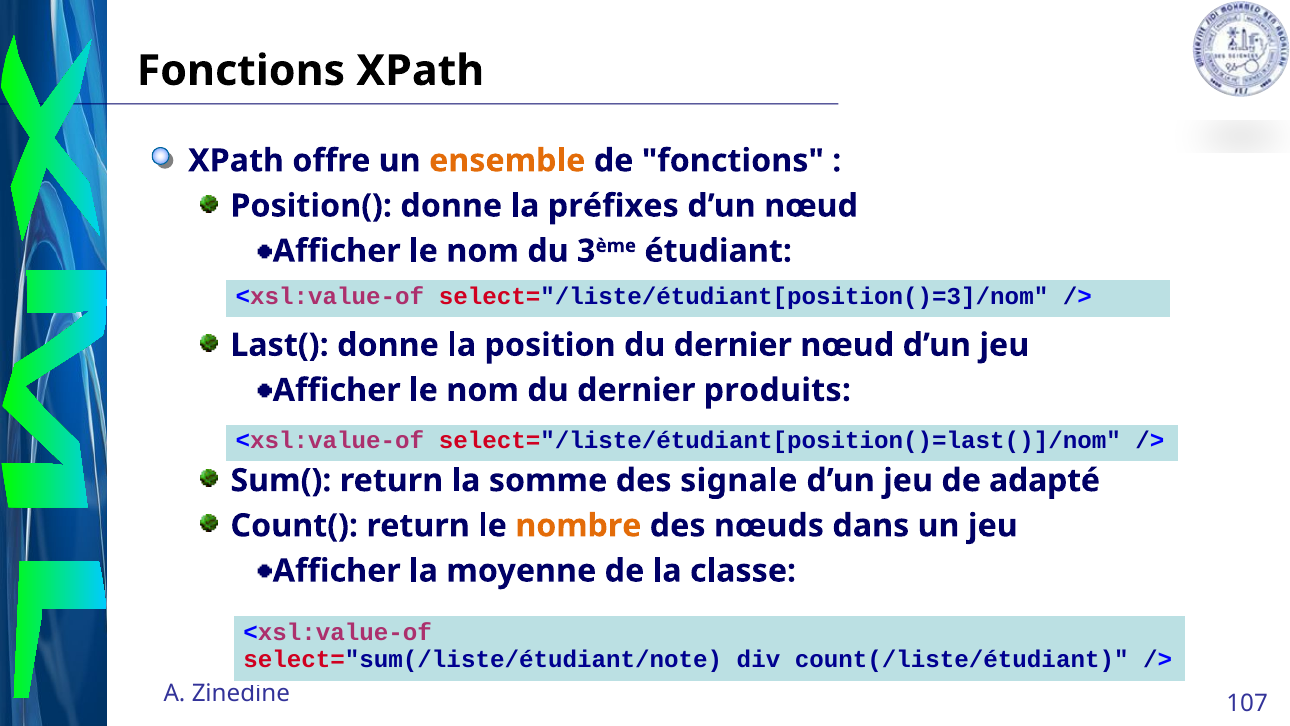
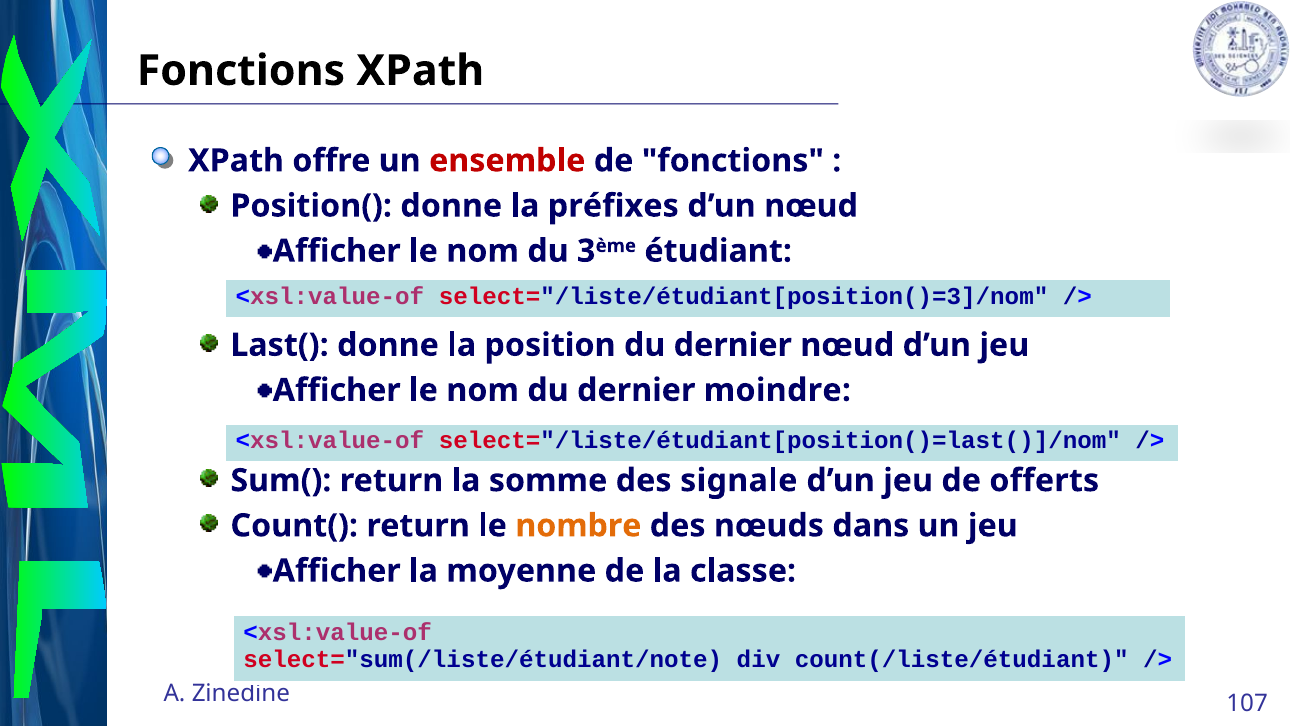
ensemble colour: orange -> red
produits: produits -> moindre
adapté: adapté -> offerts
